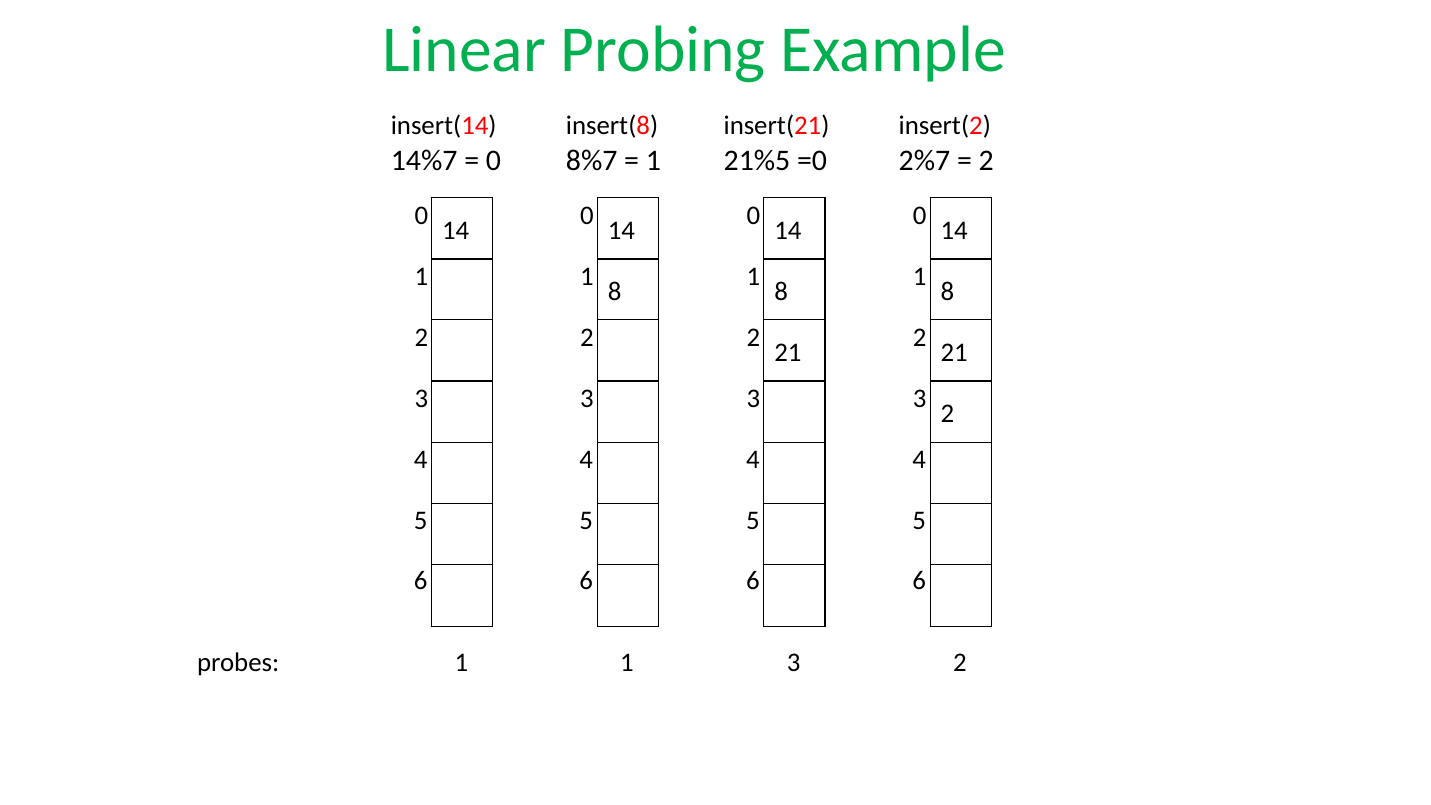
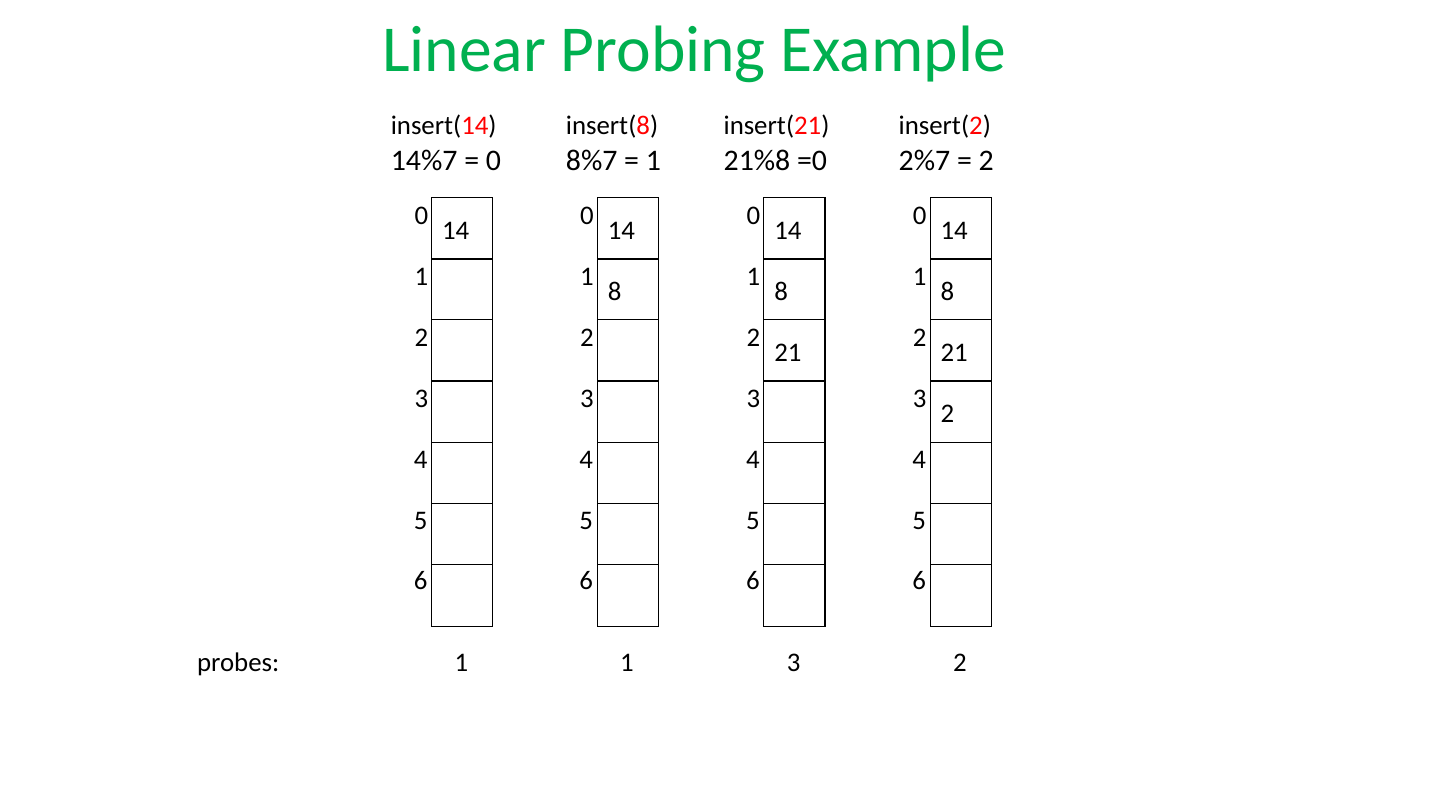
21%5: 21%5 -> 21%8
